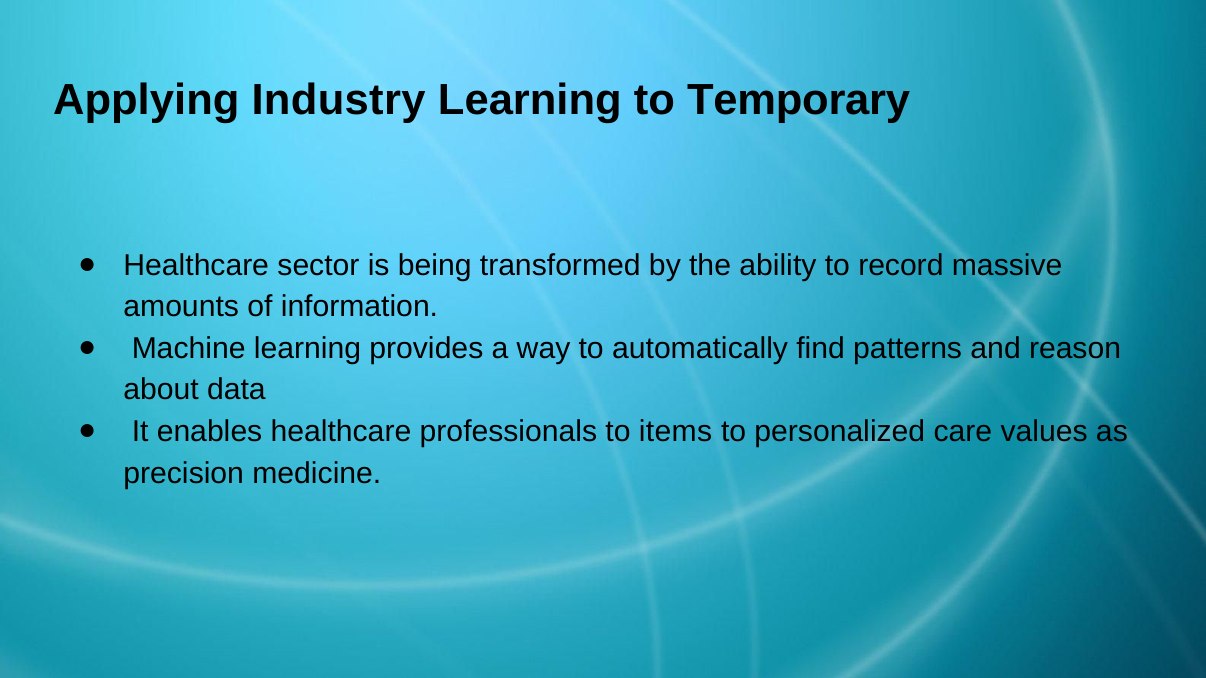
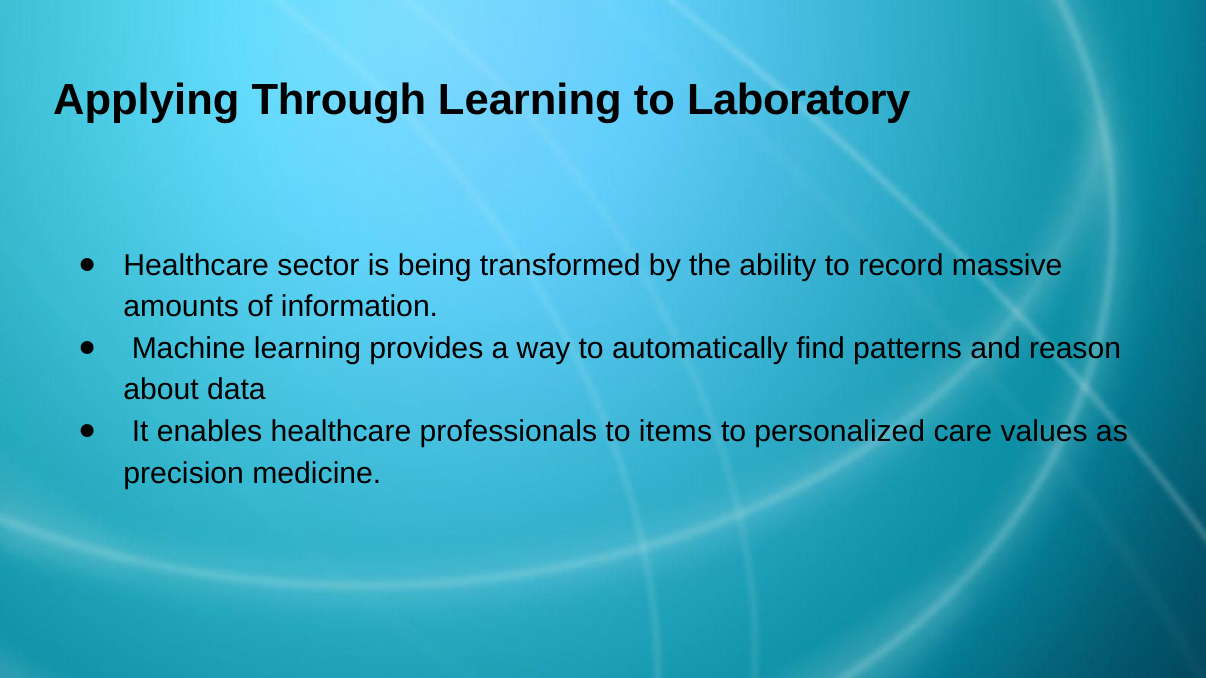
Industry: Industry -> Through
Temporary: Temporary -> Laboratory
